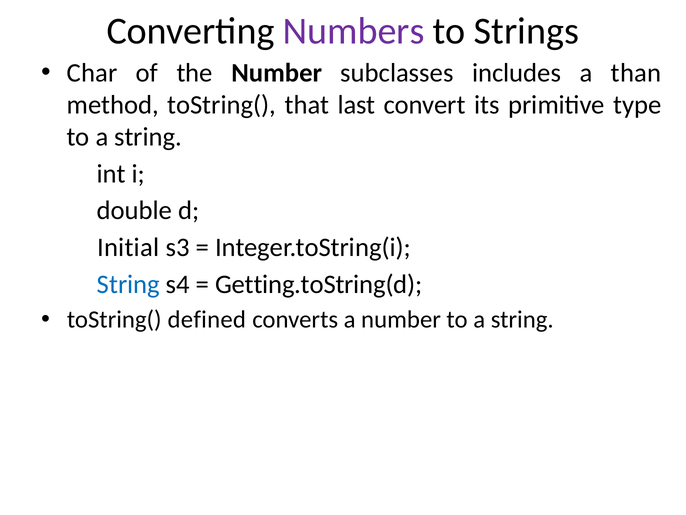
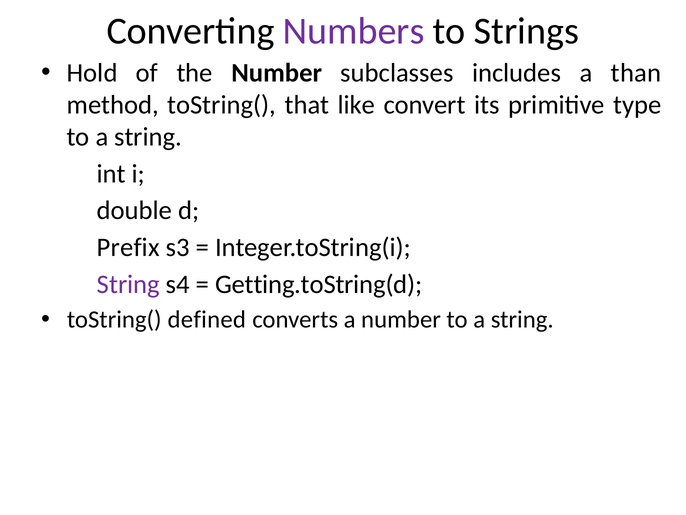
Char: Char -> Hold
last: last -> like
Initial: Initial -> Prefix
String at (128, 284) colour: blue -> purple
